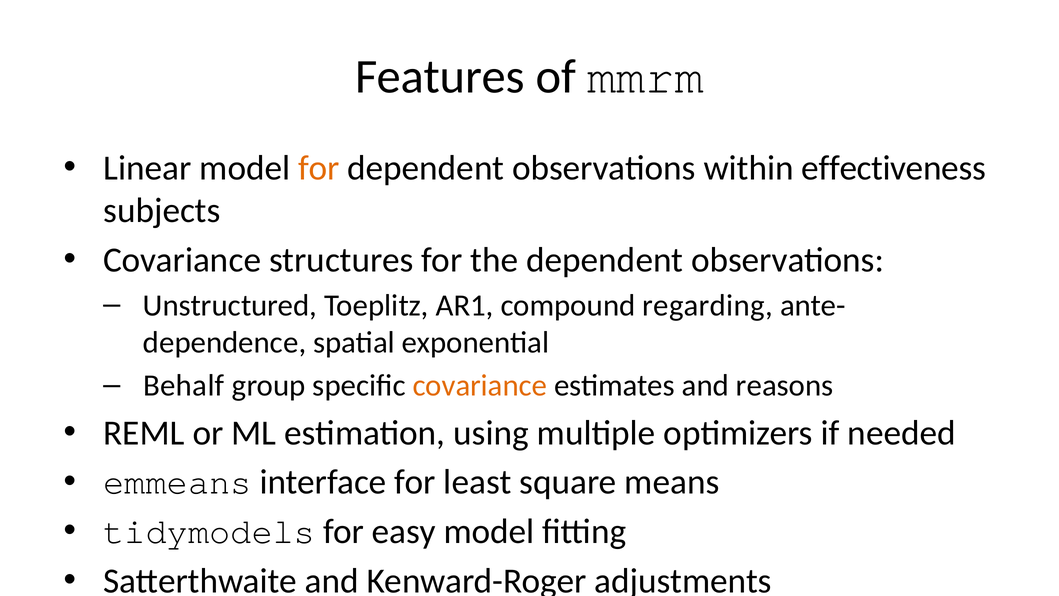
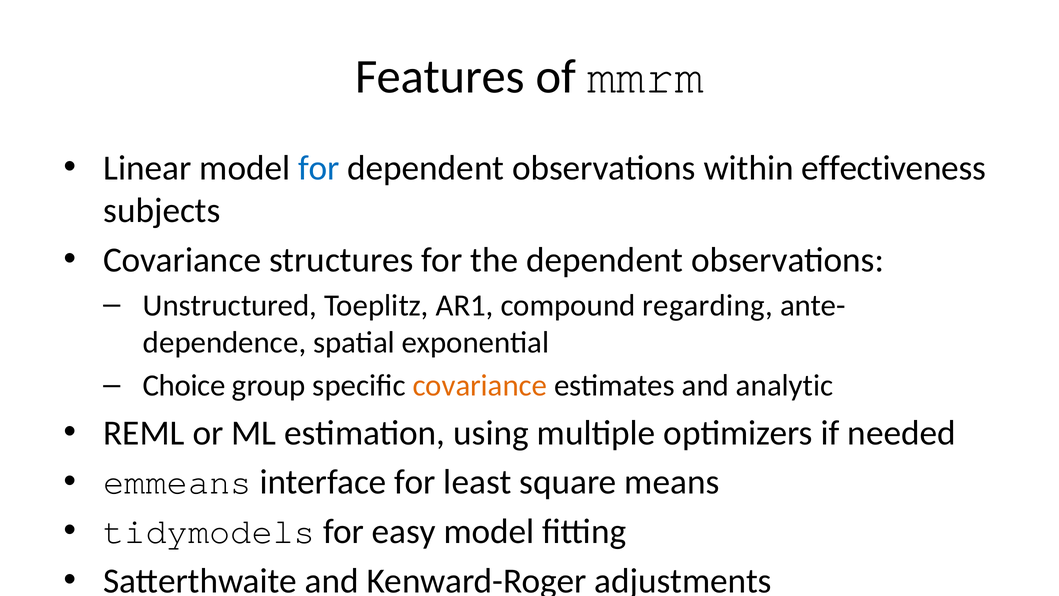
for at (319, 168) colour: orange -> blue
Behalf: Behalf -> Choice
reasons: reasons -> analytic
